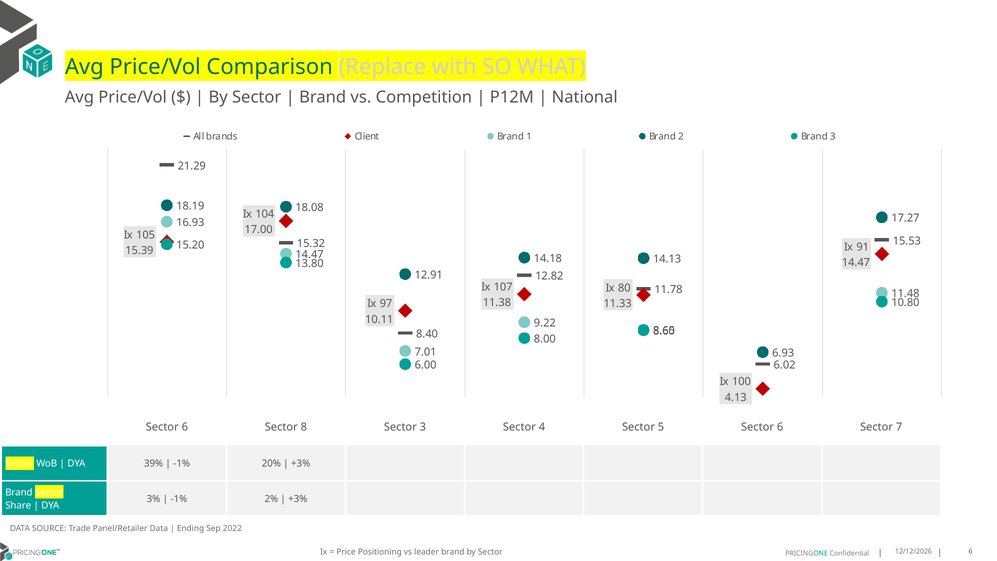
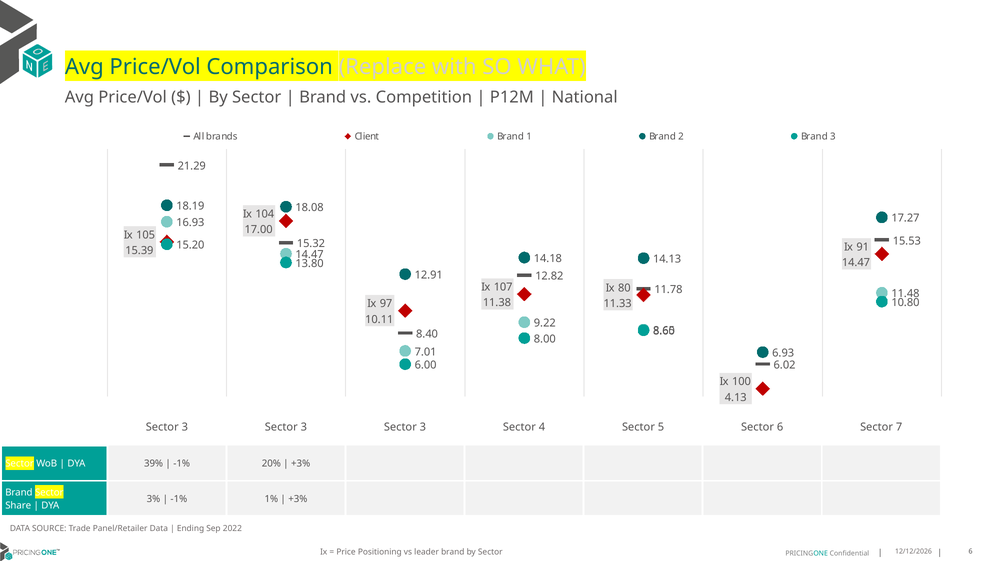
6 at (185, 427): 6 -> 3
8 at (304, 427): 8 -> 3
2%: 2% -> 1%
